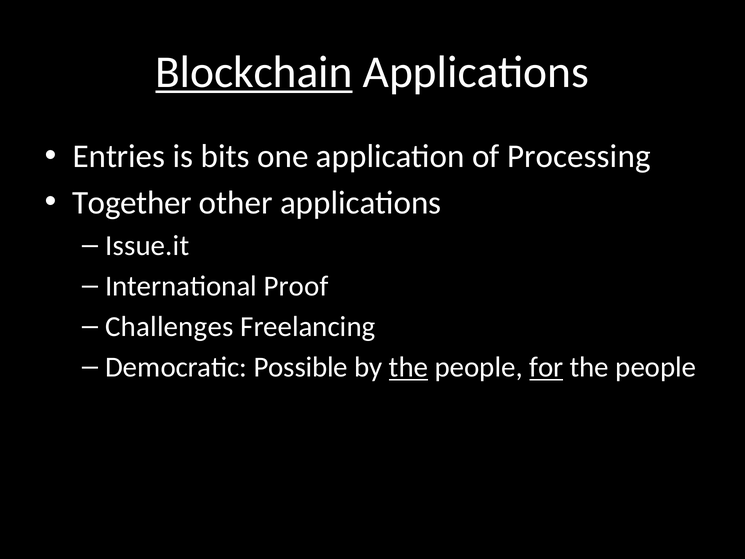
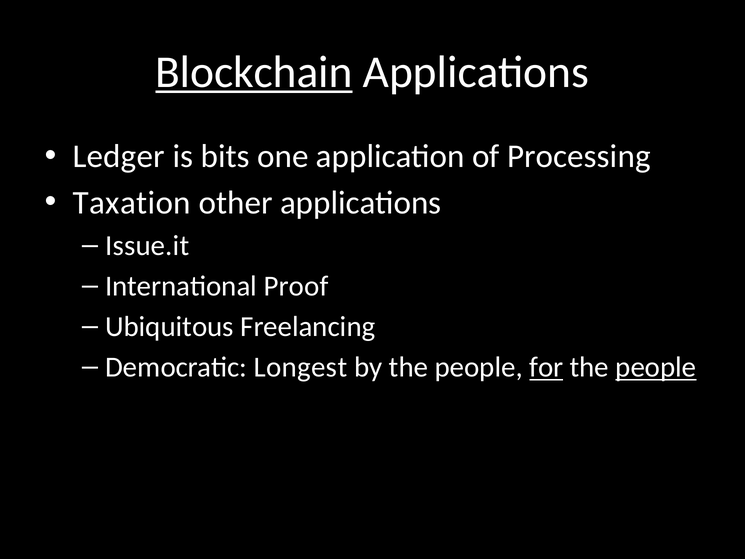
Entries: Entries -> Ledger
Together: Together -> Taxation
Challenges: Challenges -> Ubiquitous
Possible: Possible -> Longest
the at (409, 367) underline: present -> none
people at (656, 367) underline: none -> present
